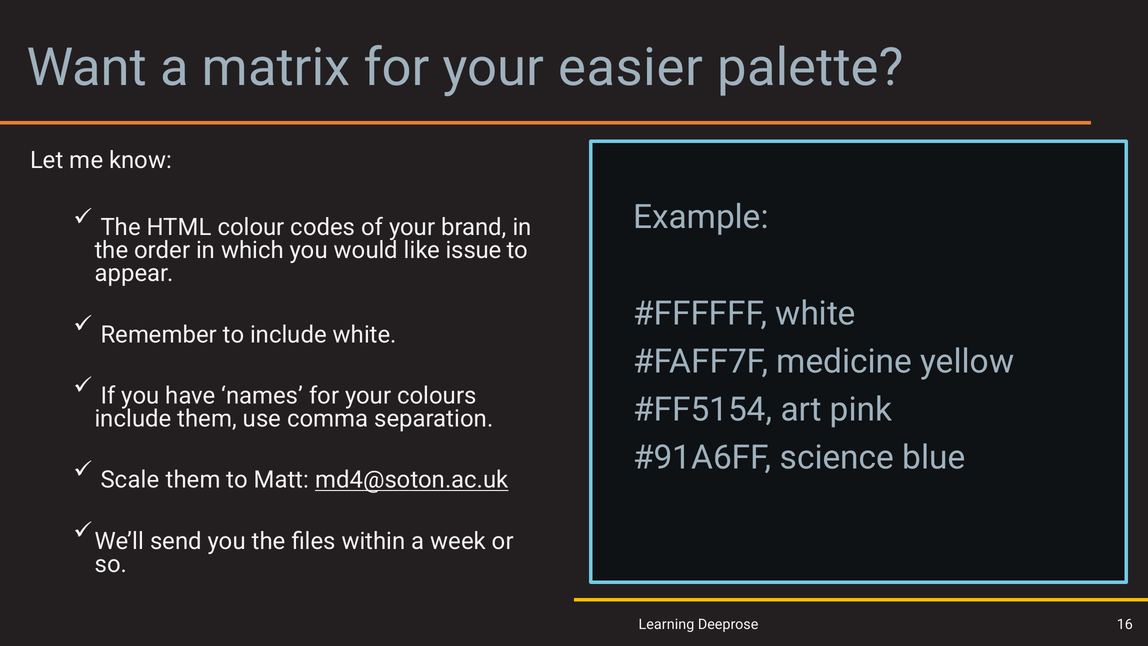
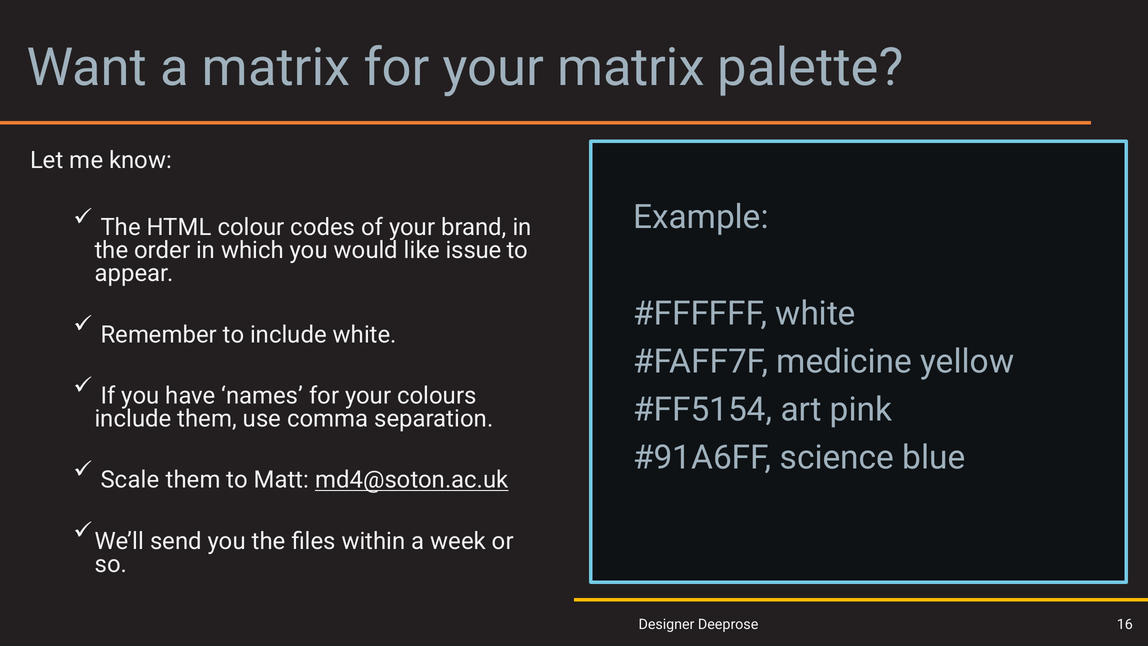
your easier: easier -> matrix
Learning: Learning -> Designer
